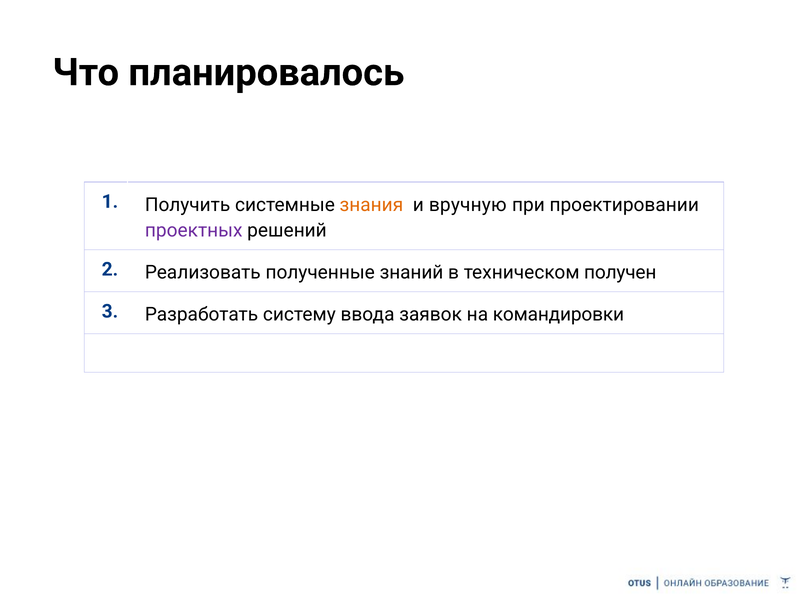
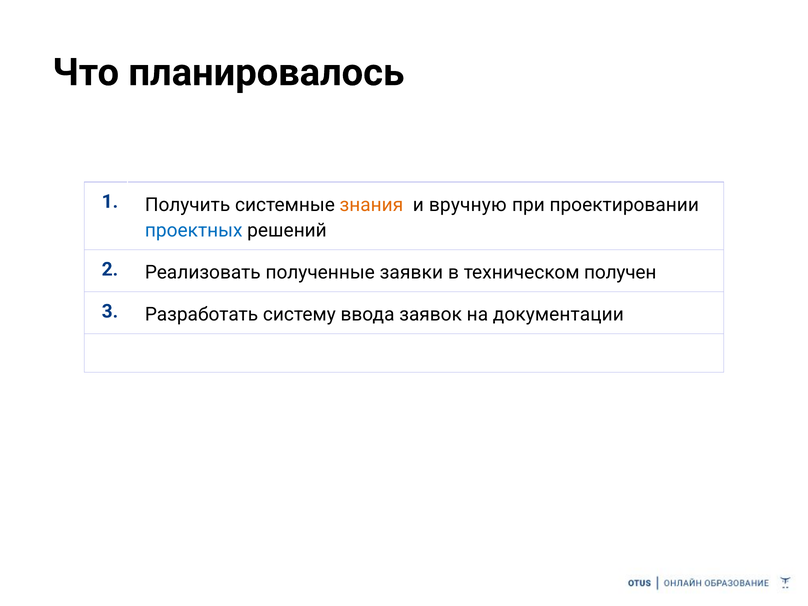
проектных colour: purple -> blue
знаний: знаний -> заявки
командировки: командировки -> документации
